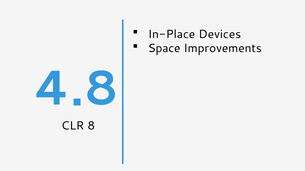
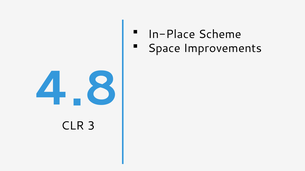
Devices: Devices -> Scheme
8: 8 -> 3
